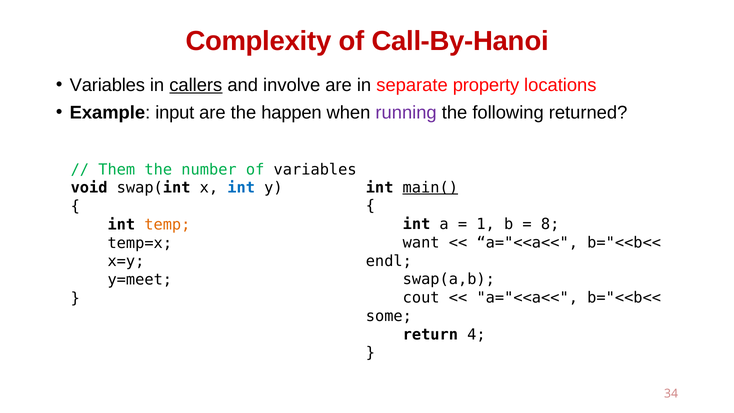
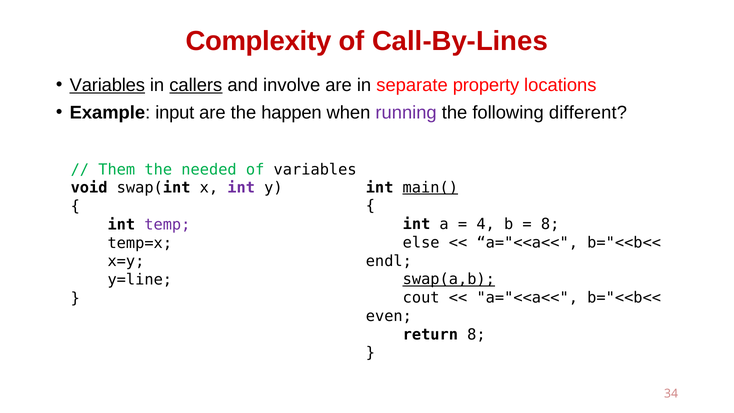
Call-By-Hanoi: Call-By-Hanoi -> Call-By-Lines
Variables at (107, 85) underline: none -> present
returned: returned -> different
number: number -> needed
int at (241, 188) colour: blue -> purple
1: 1 -> 4
temp colour: orange -> purple
want: want -> else
swap(a,b underline: none -> present
y=meet: y=meet -> y=line
some: some -> even
return 4: 4 -> 8
